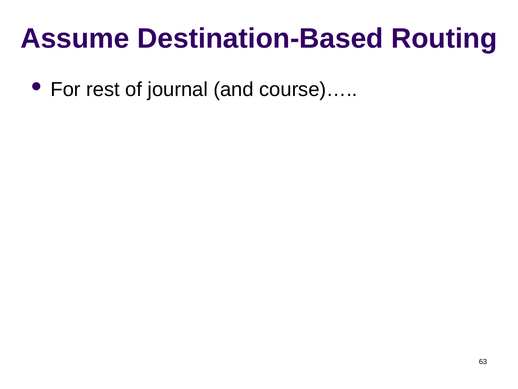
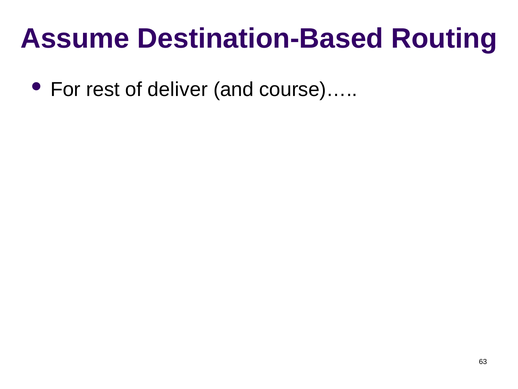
journal: journal -> deliver
